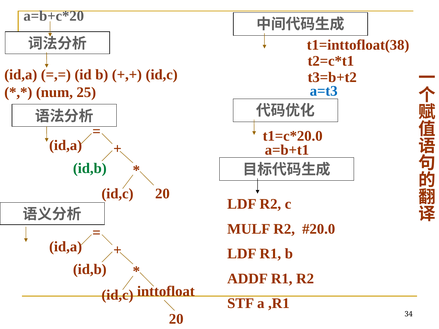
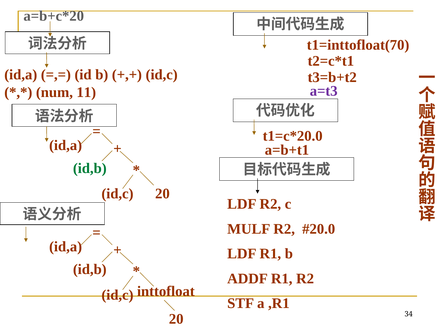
t1=inttofloat(38: t1=inttofloat(38 -> t1=inttofloat(70
a=t3 colour: blue -> purple
25: 25 -> 11
